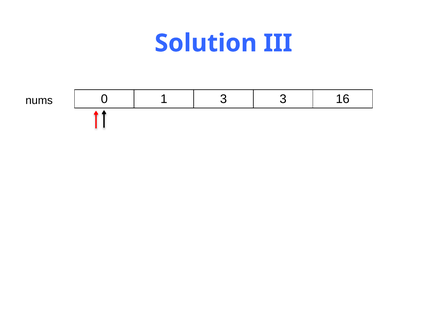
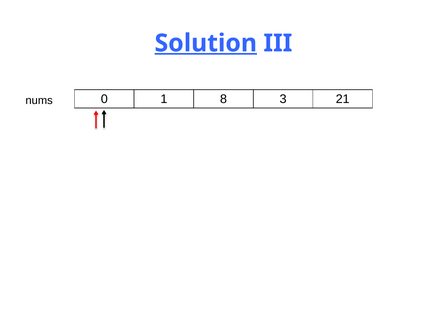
Solution underline: none -> present
1 3: 3 -> 8
16: 16 -> 21
